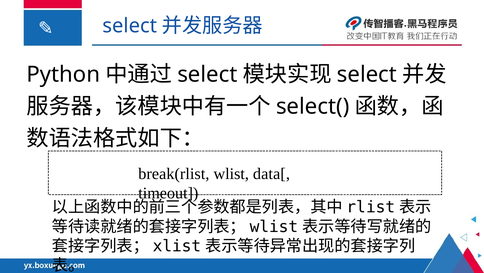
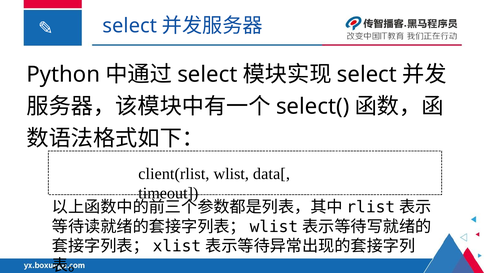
break(rlist: break(rlist -> client(rlist
